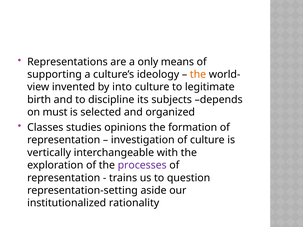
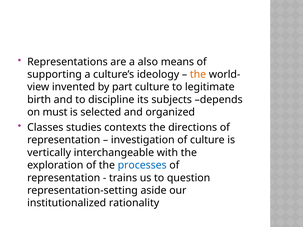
only: only -> also
into: into -> part
opinions: opinions -> contexts
formation: formation -> directions
processes colour: purple -> blue
